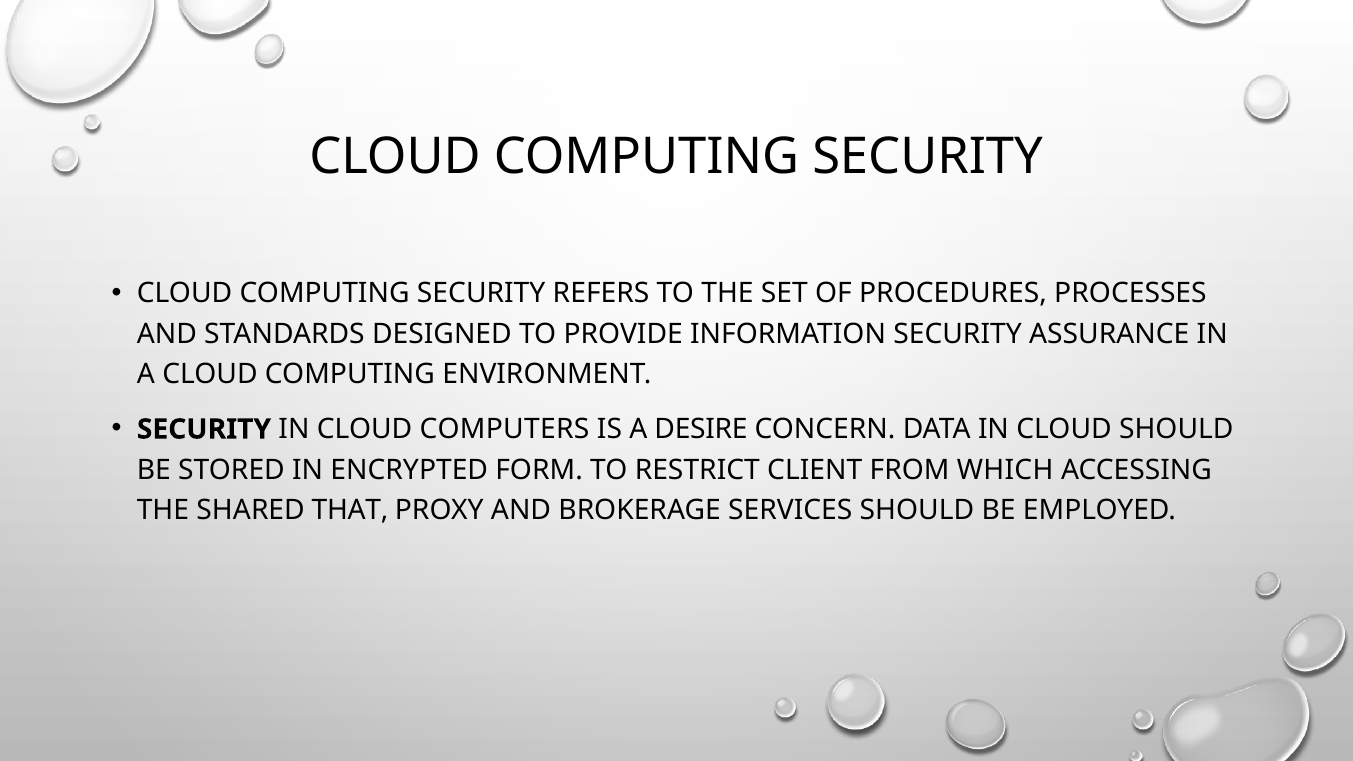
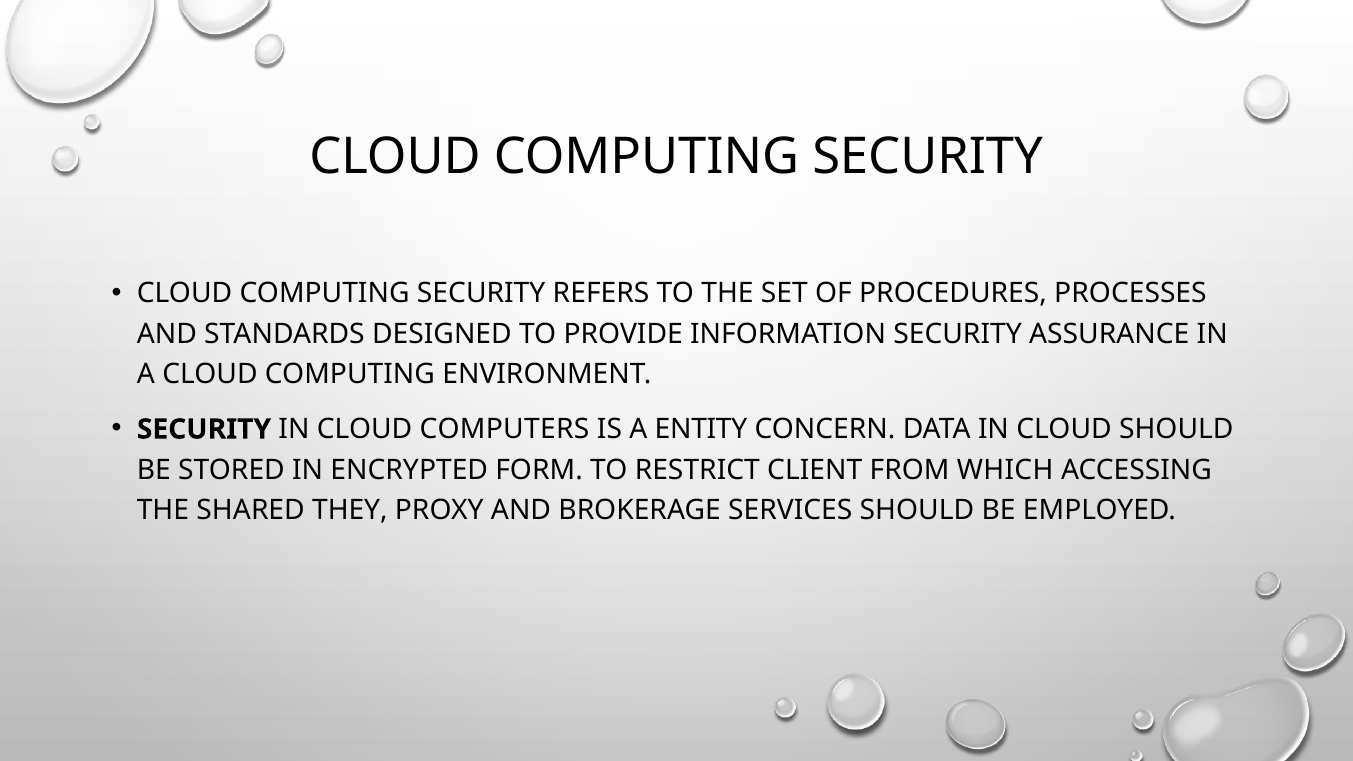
DESIRE: DESIRE -> ENTITY
THAT: THAT -> THEY
